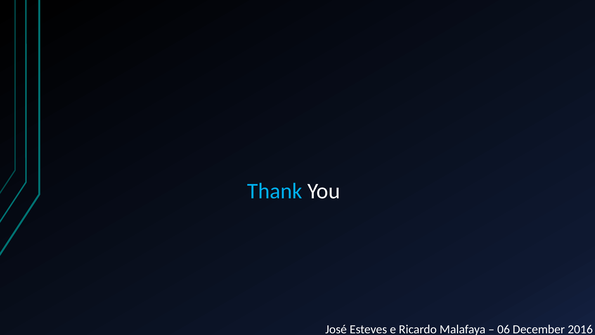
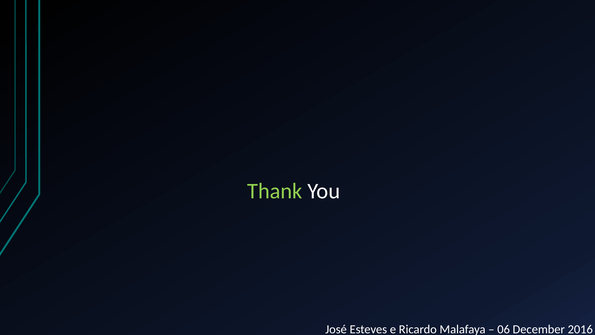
Thank colour: light blue -> light green
